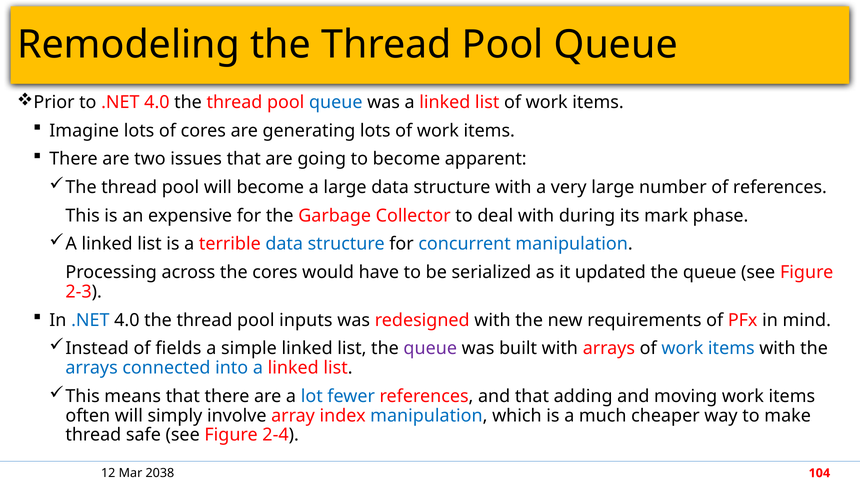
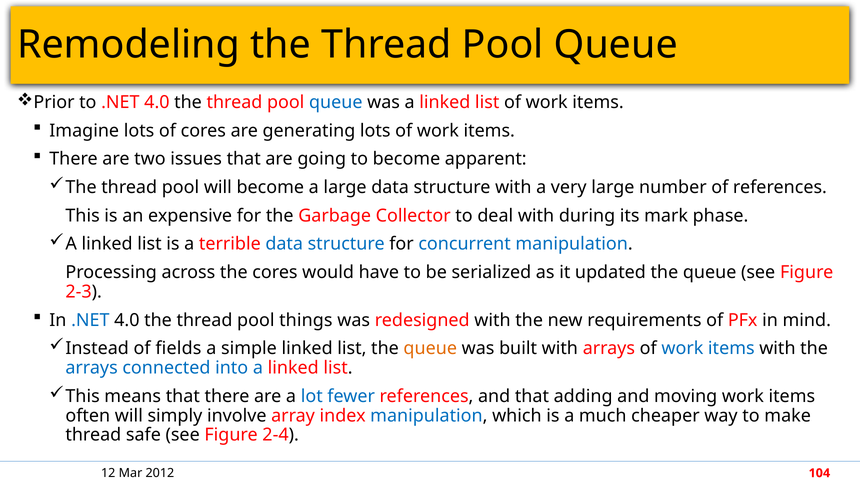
inputs: inputs -> things
queue at (430, 348) colour: purple -> orange
2038: 2038 -> 2012
